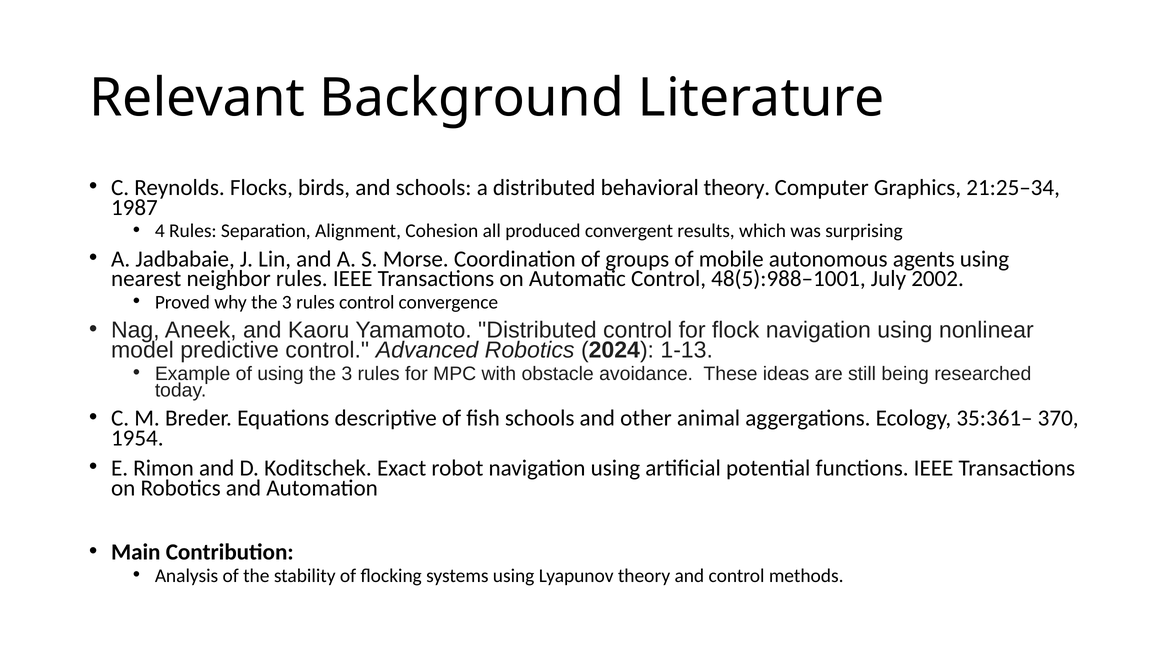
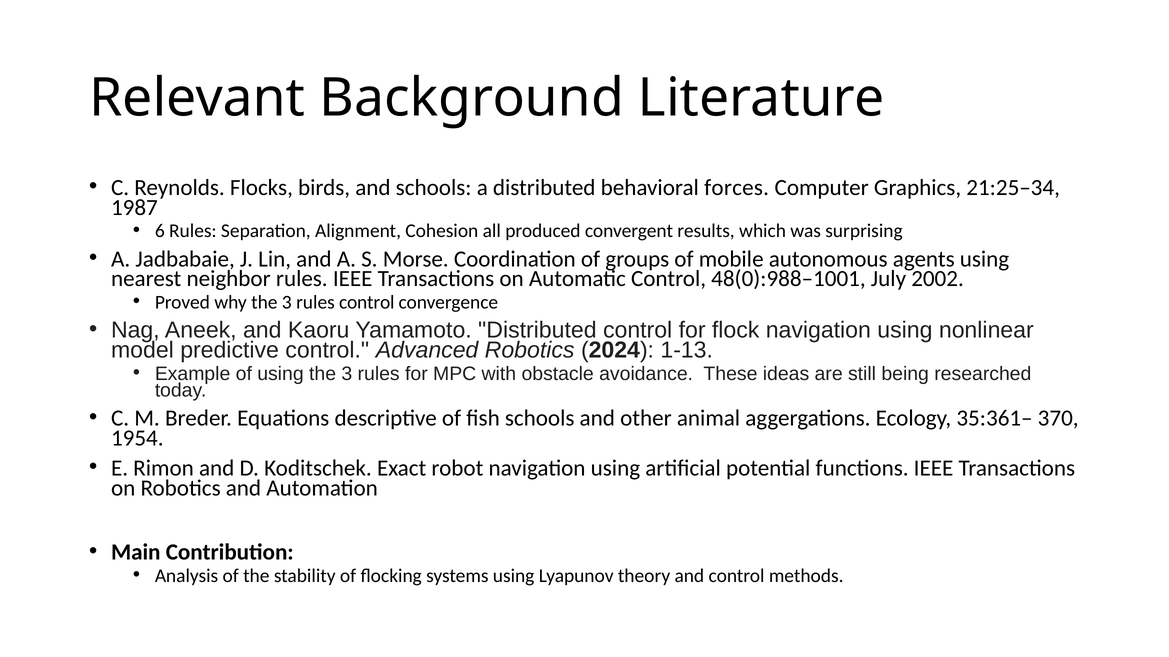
behavioral theory: theory -> forces
4: 4 -> 6
48(5):988–1001: 48(5):988–1001 -> 48(0):988–1001
